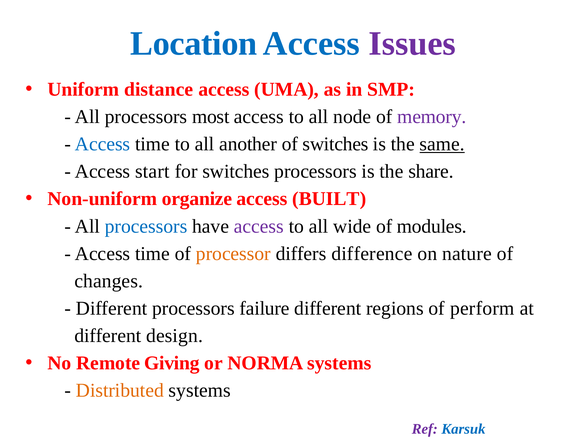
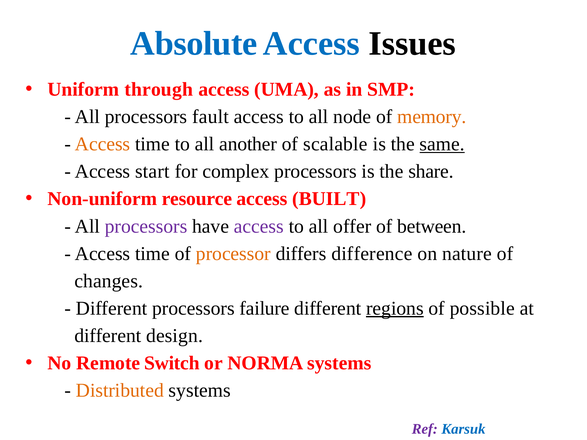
Location: Location -> Absolute
Issues colour: purple -> black
distance: distance -> through
most: most -> fault
memory colour: purple -> orange
Access at (103, 144) colour: blue -> orange
of switches: switches -> scalable
for switches: switches -> complex
organize: organize -> resource
processors at (146, 226) colour: blue -> purple
wide: wide -> offer
modules: modules -> between
regions underline: none -> present
perform: perform -> possible
Giving: Giving -> Switch
